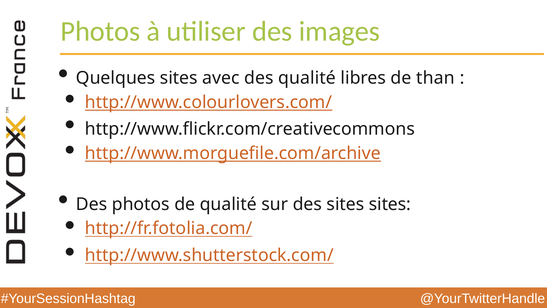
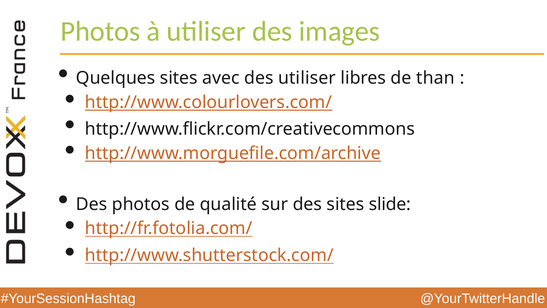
des qualité: qualité -> utiliser
sites sites: sites -> slide
